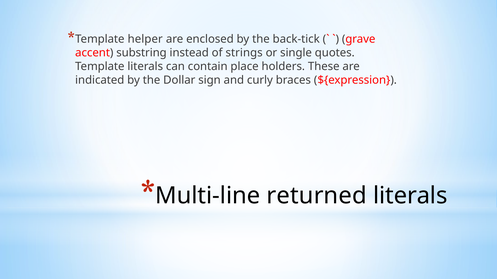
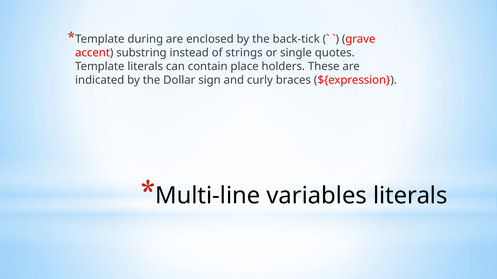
helper: helper -> during
returned: returned -> variables
